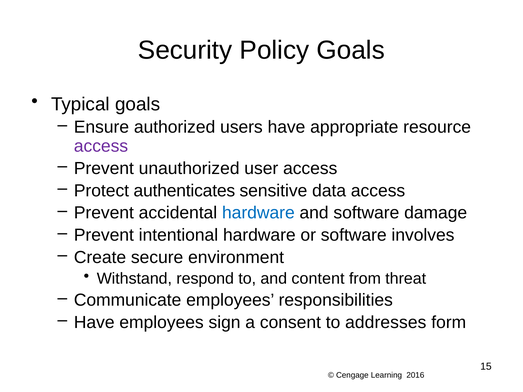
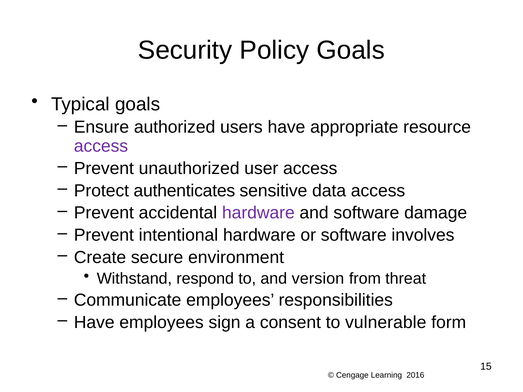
hardware at (258, 213) colour: blue -> purple
content: content -> version
addresses: addresses -> vulnerable
